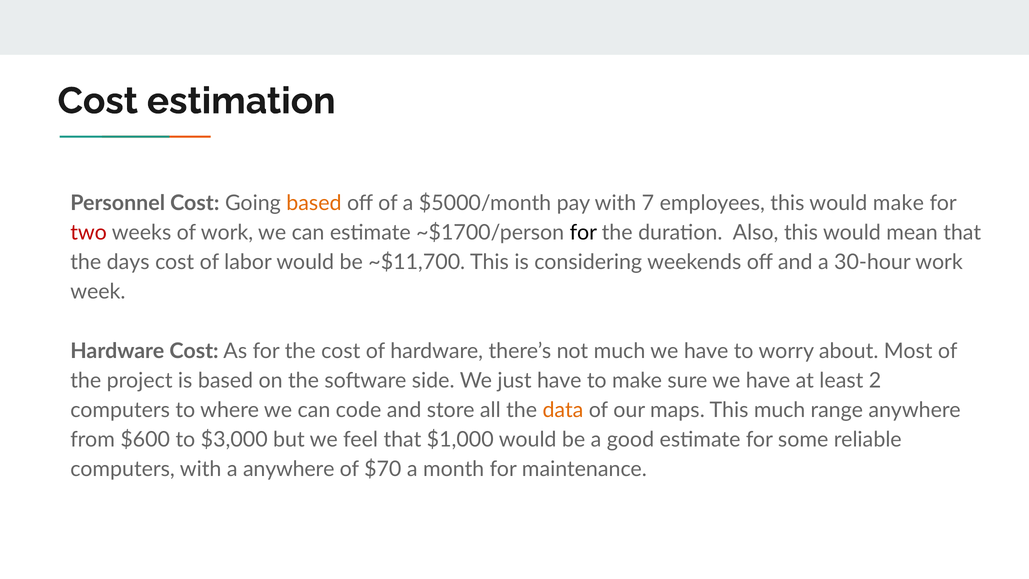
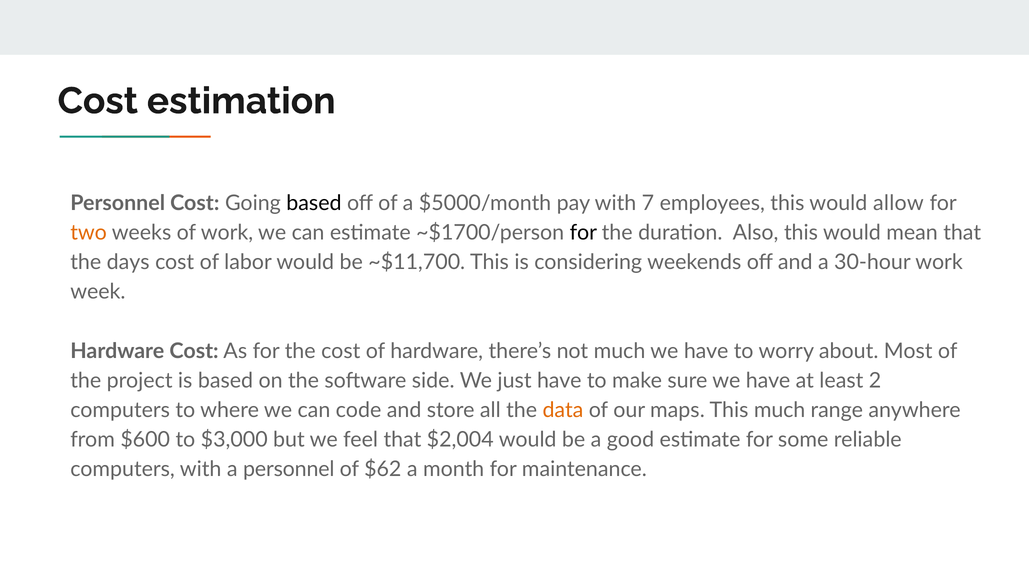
based at (314, 203) colour: orange -> black
would make: make -> allow
two colour: red -> orange
$1,000: $1,000 -> $2,004
a anywhere: anywhere -> personnel
$70: $70 -> $62
